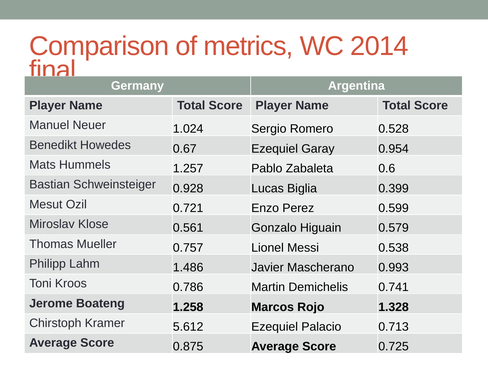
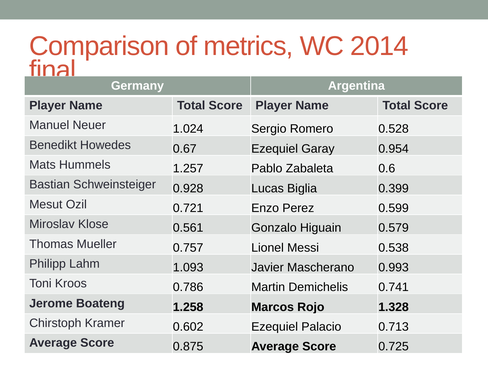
1.486: 1.486 -> 1.093
5.612: 5.612 -> 0.602
